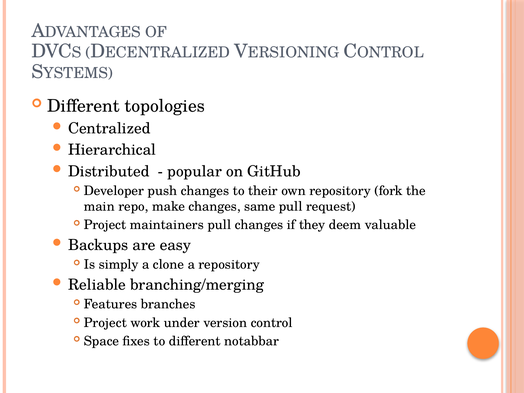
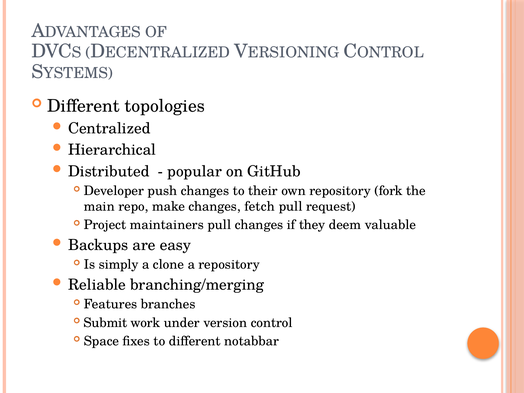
same: same -> fetch
Project at (105, 323): Project -> Submit
